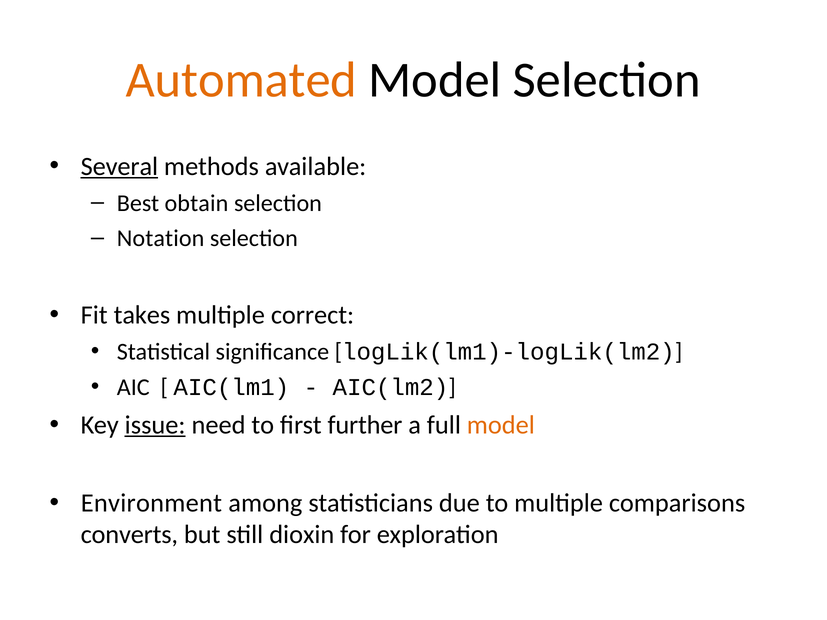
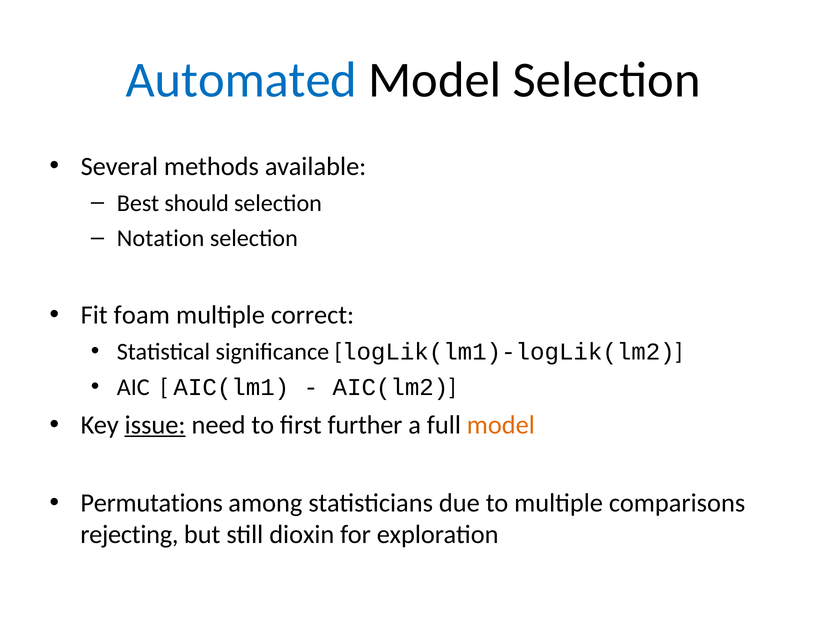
Automated colour: orange -> blue
Several underline: present -> none
obtain: obtain -> should
takes: takes -> foam
Environment: Environment -> Permutations
converts: converts -> rejecting
